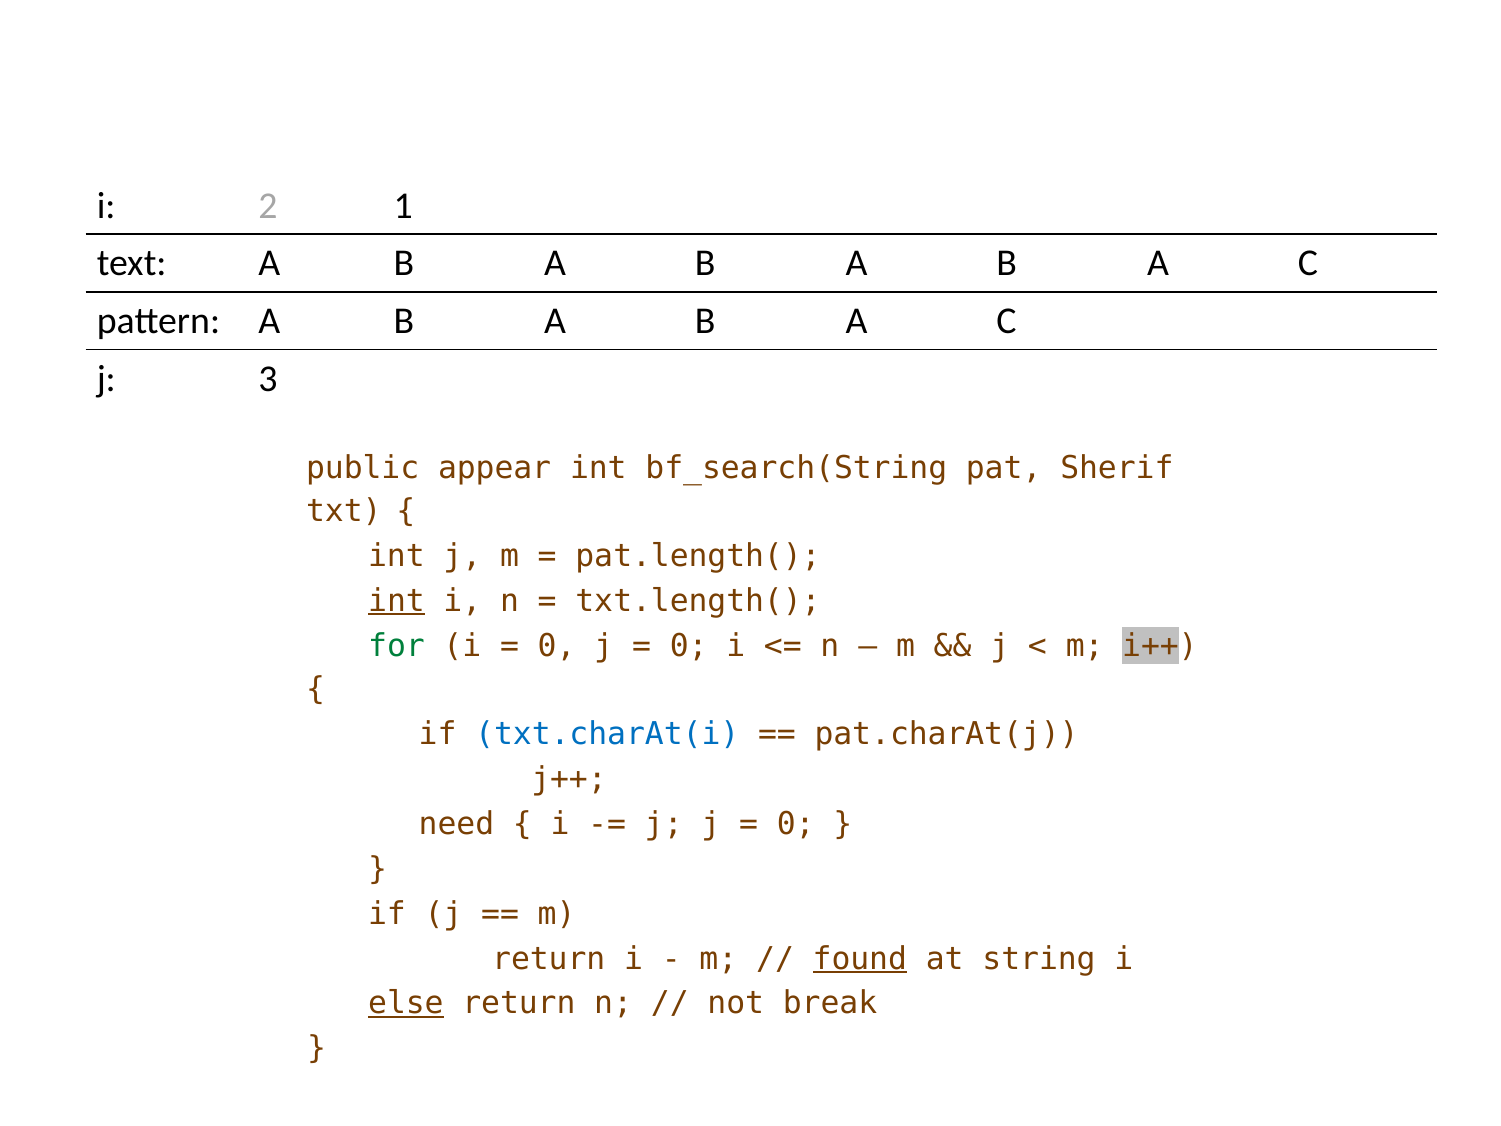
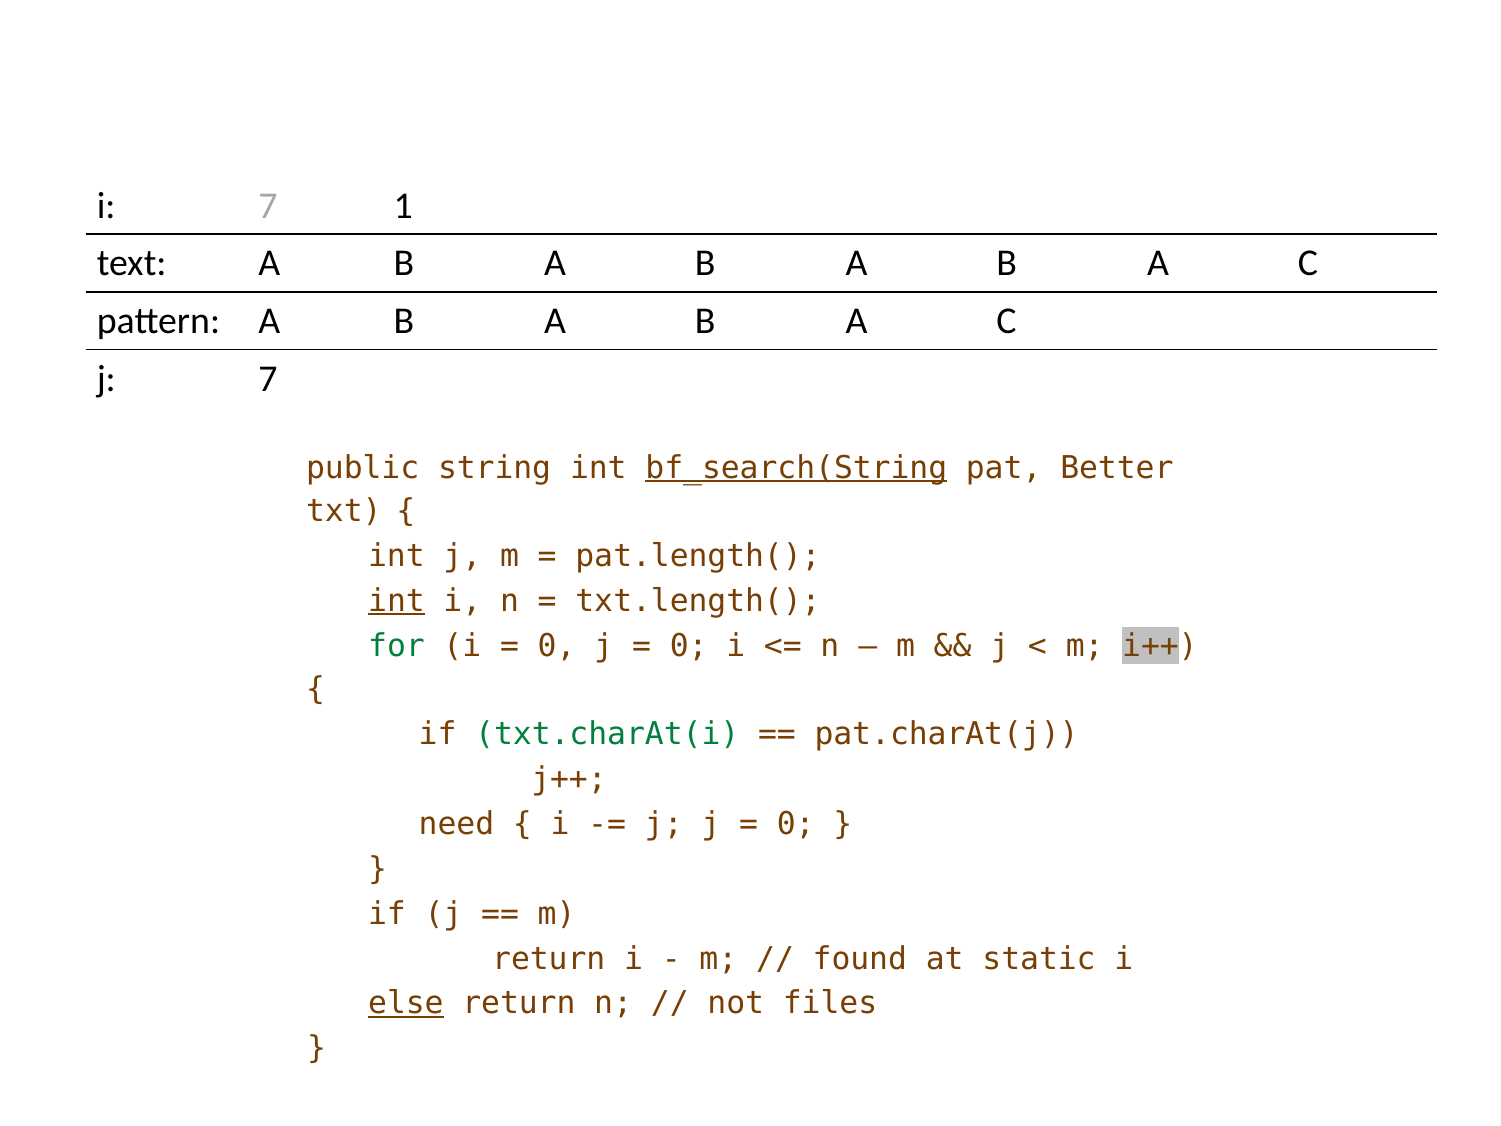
i 2: 2 -> 7
j 3: 3 -> 7
appear: appear -> string
bf_search(String underline: none -> present
Sherif: Sherif -> Better
txt.charAt(i colour: blue -> green
found underline: present -> none
string: string -> static
break: break -> files
